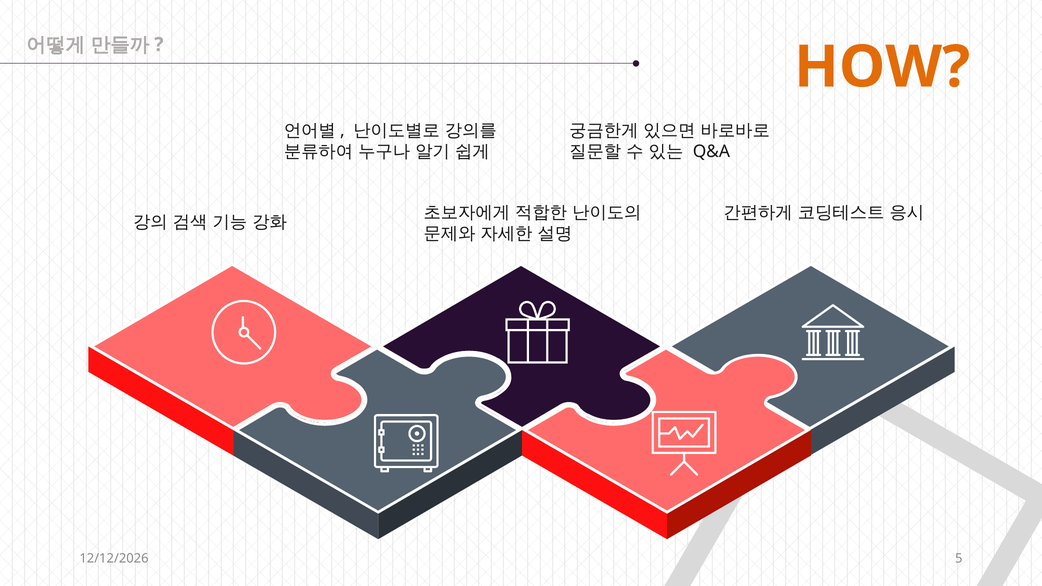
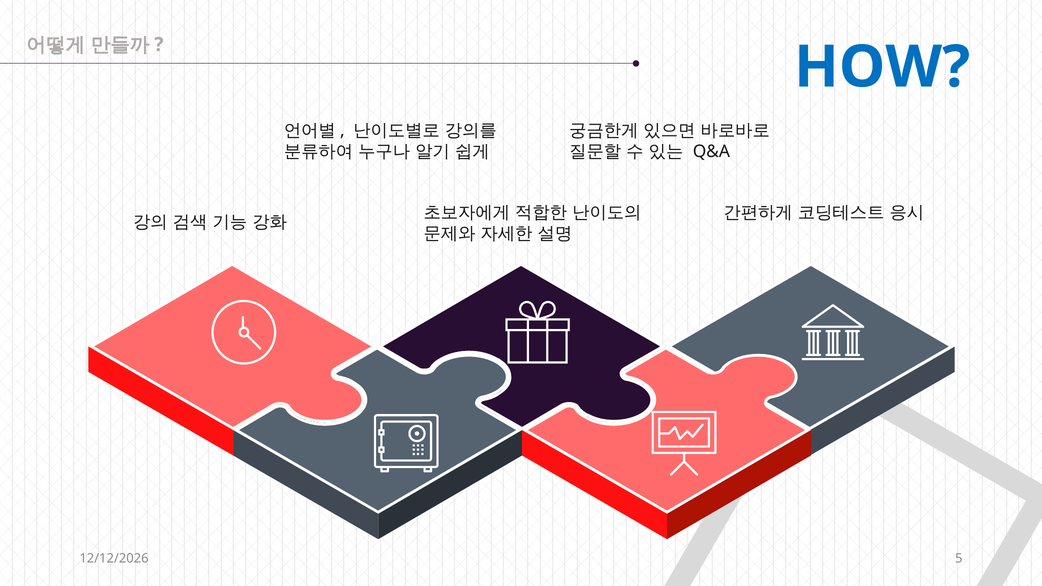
HOW colour: orange -> blue
